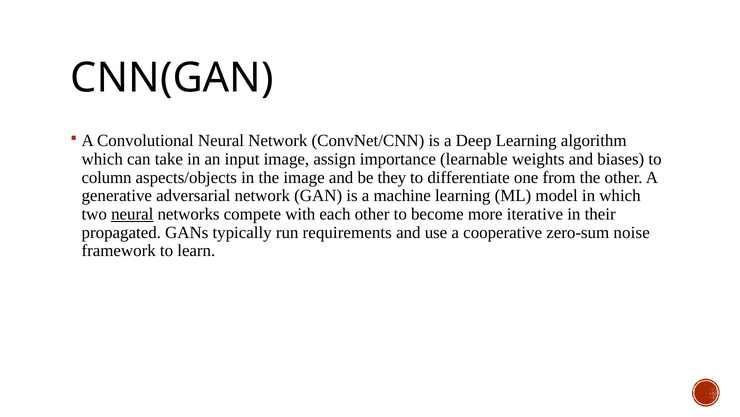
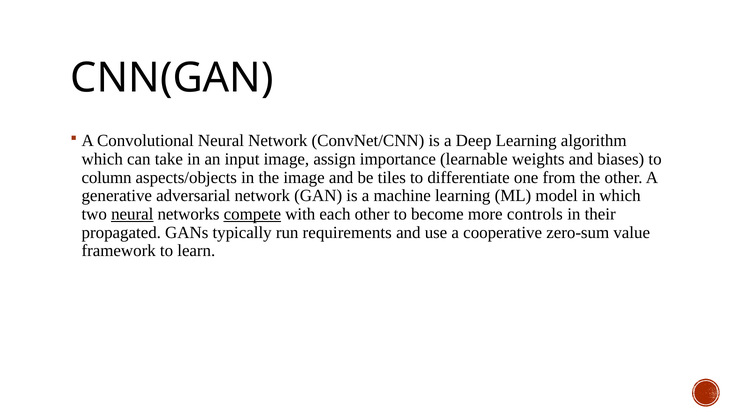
they: they -> tiles
compete underline: none -> present
iterative: iterative -> controls
noise: noise -> value
